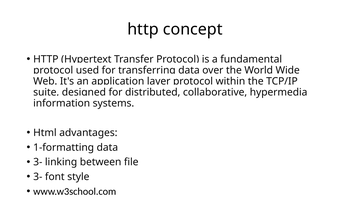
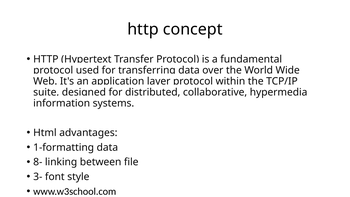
3- at (38, 162): 3- -> 8-
